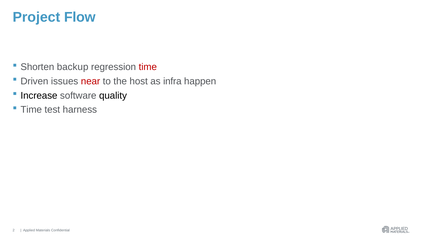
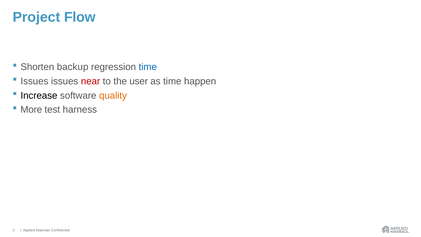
time at (148, 67) colour: red -> blue
Driven at (34, 81): Driven -> Issues
host: host -> user
as infra: infra -> time
quality colour: black -> orange
Time at (31, 110): Time -> More
